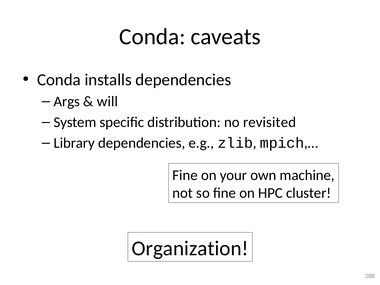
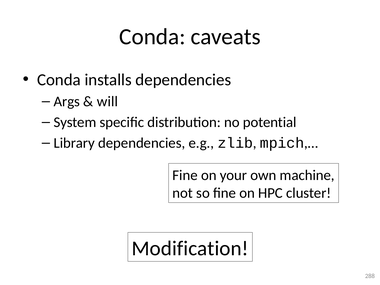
revisited: revisited -> potential
Organization: Organization -> Modification
